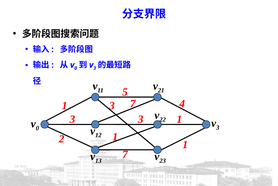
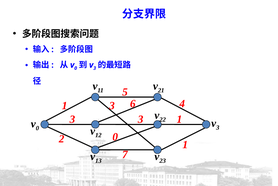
3 7: 7 -> 6
2 1: 1 -> 0
